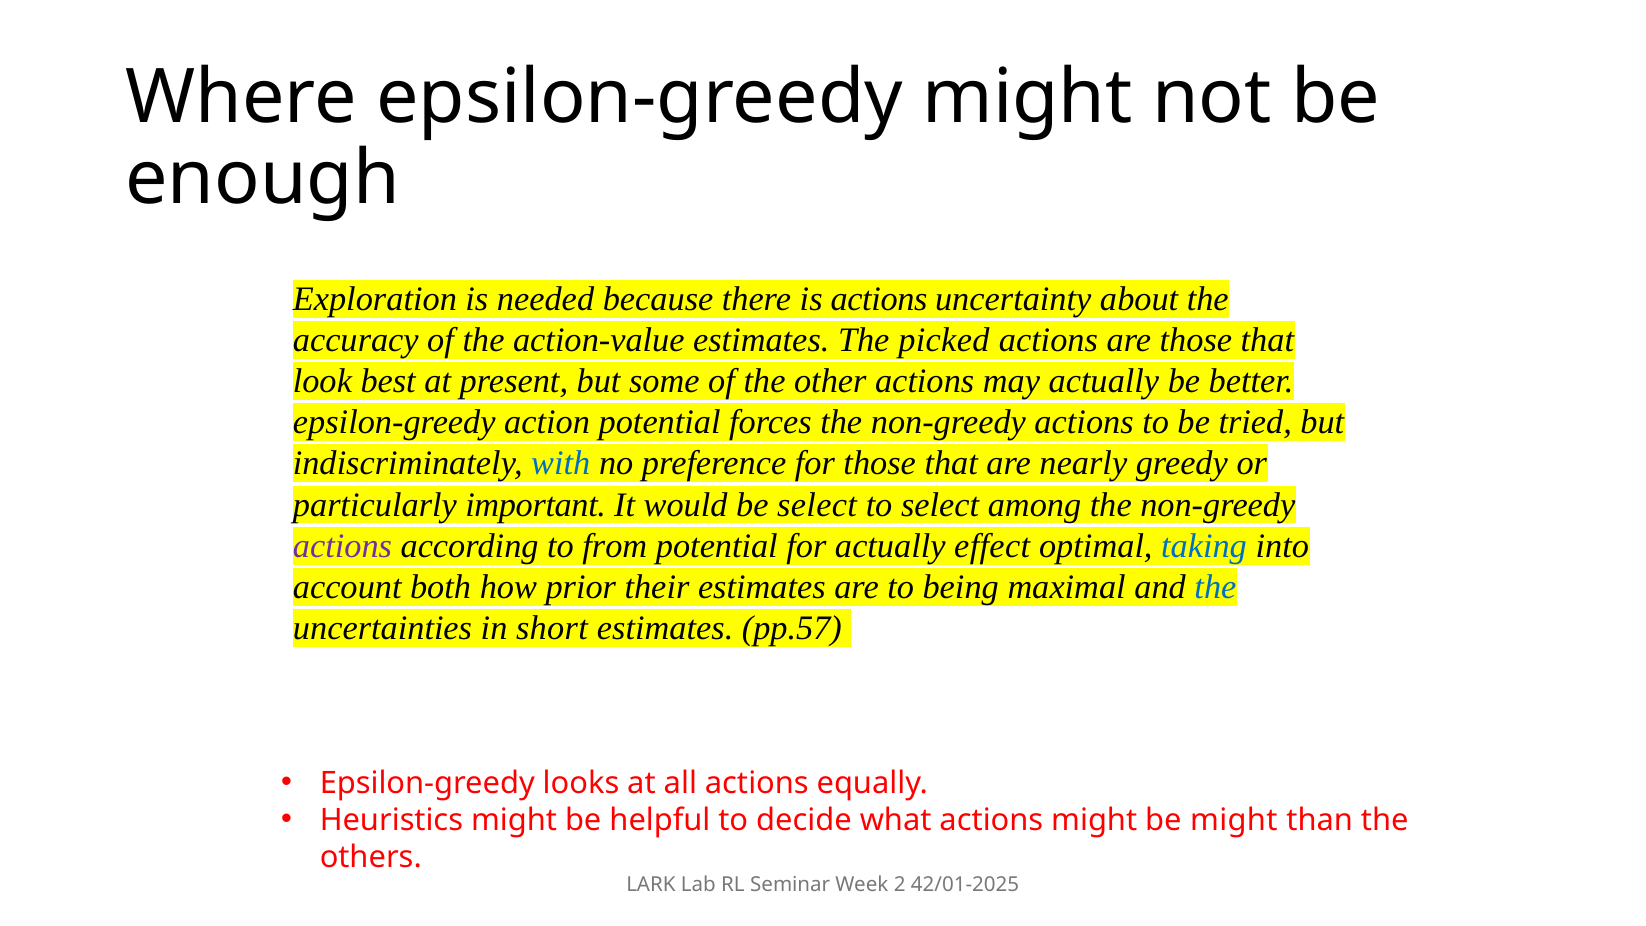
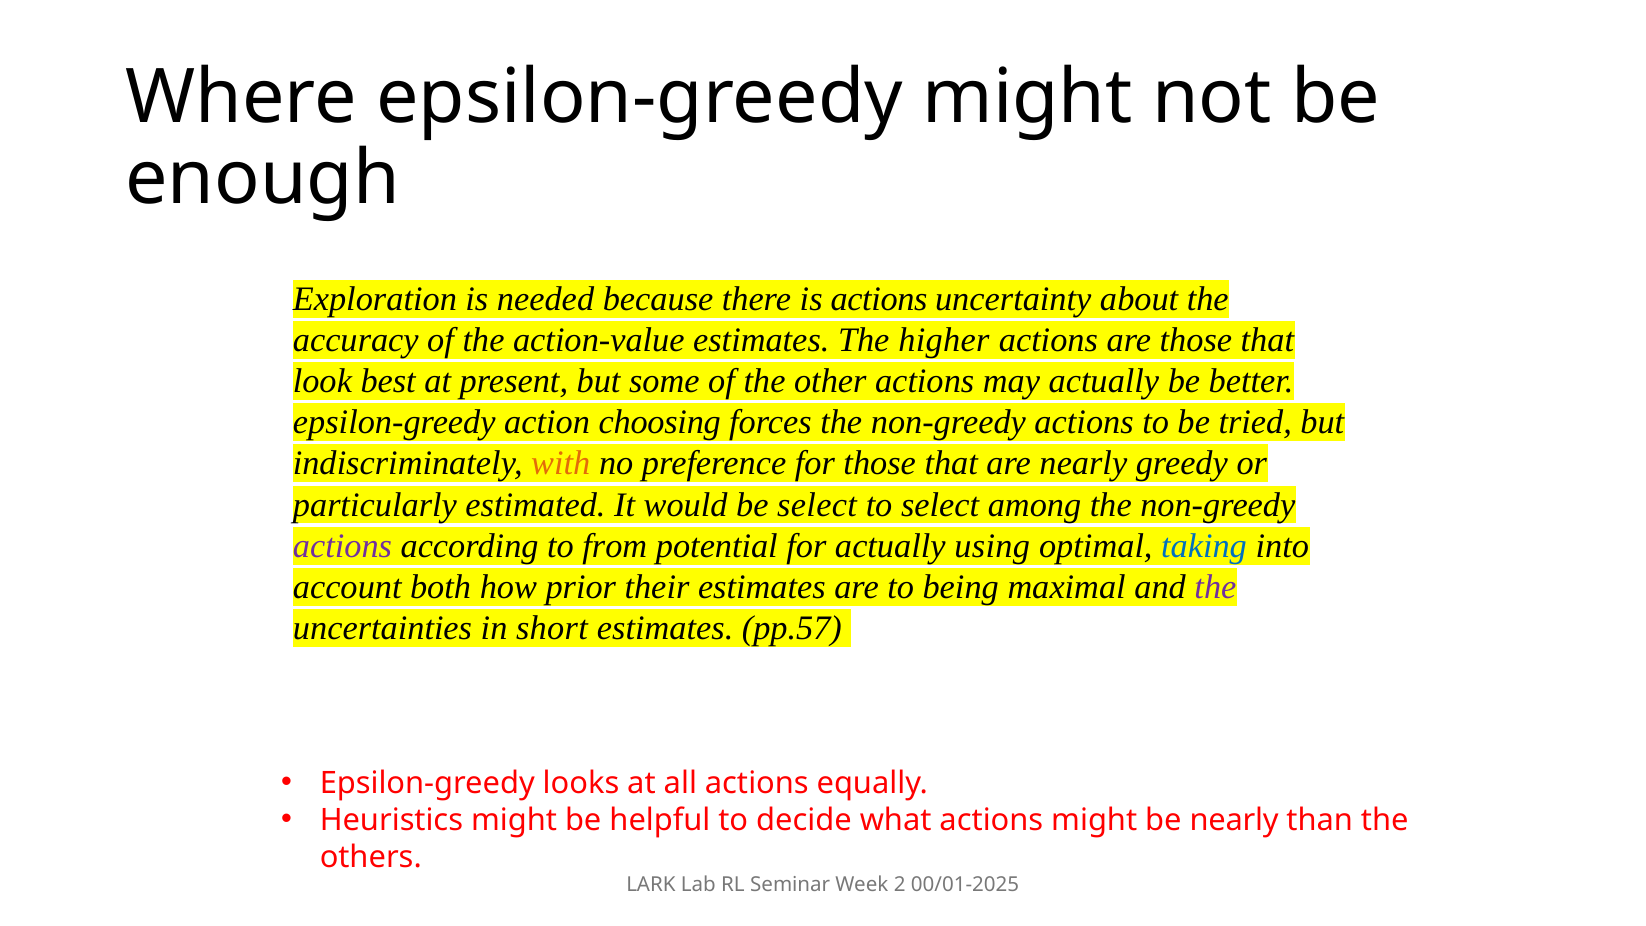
picked: picked -> higher
action potential: potential -> choosing
with colour: blue -> orange
important: important -> estimated
effect: effect -> using
the at (1215, 587) colour: blue -> purple
be might: might -> nearly
42/01-2025: 42/01-2025 -> 00/01-2025
